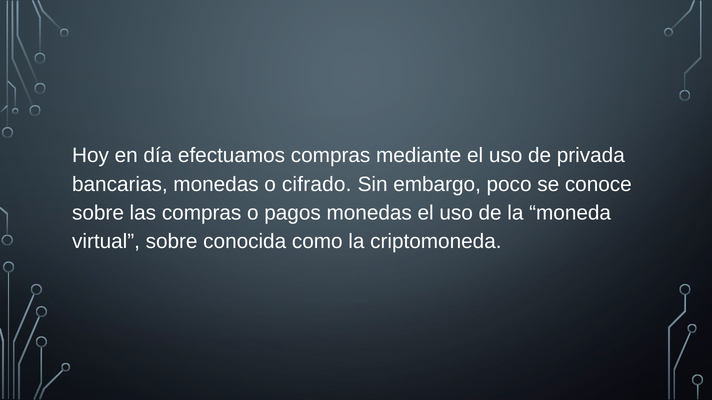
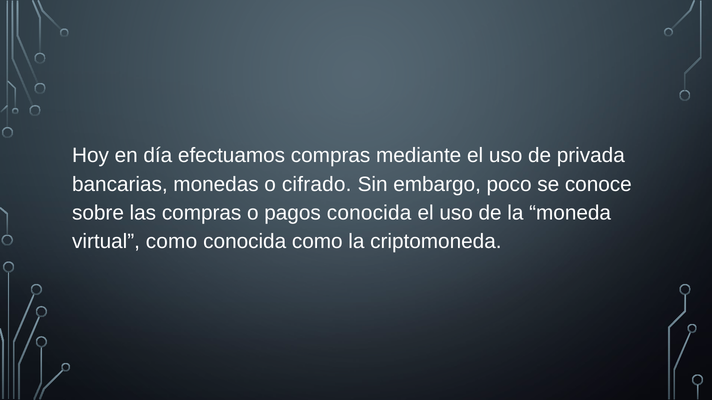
pagos monedas: monedas -> conocida
virtual sobre: sobre -> como
